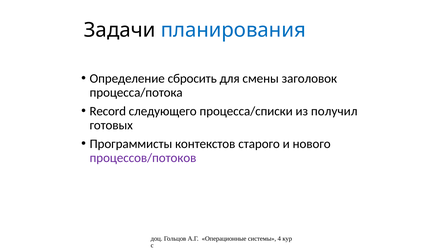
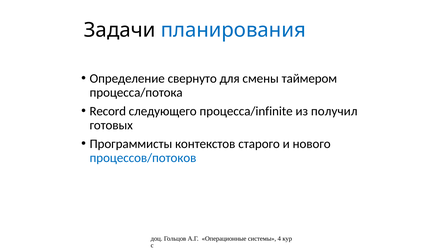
сбросить: сбросить -> свернуто
заголовок: заголовок -> таймером
процесса/списки: процесса/списки -> процесса/infinite
процессов/потоков colour: purple -> blue
